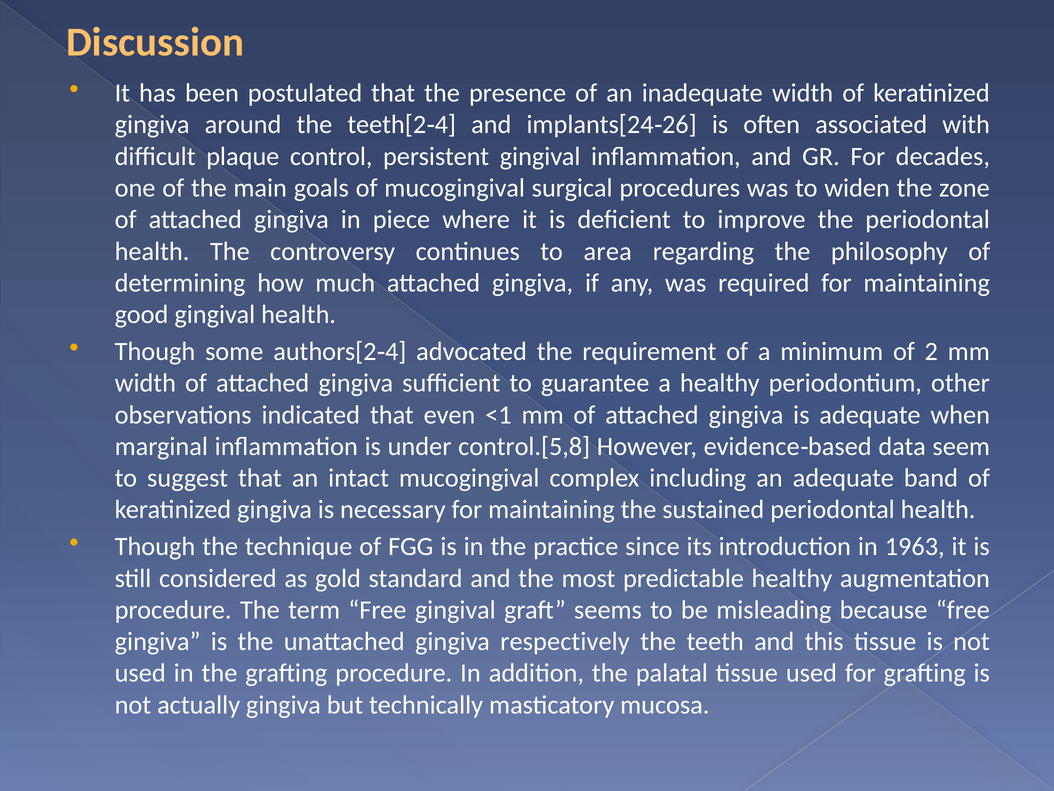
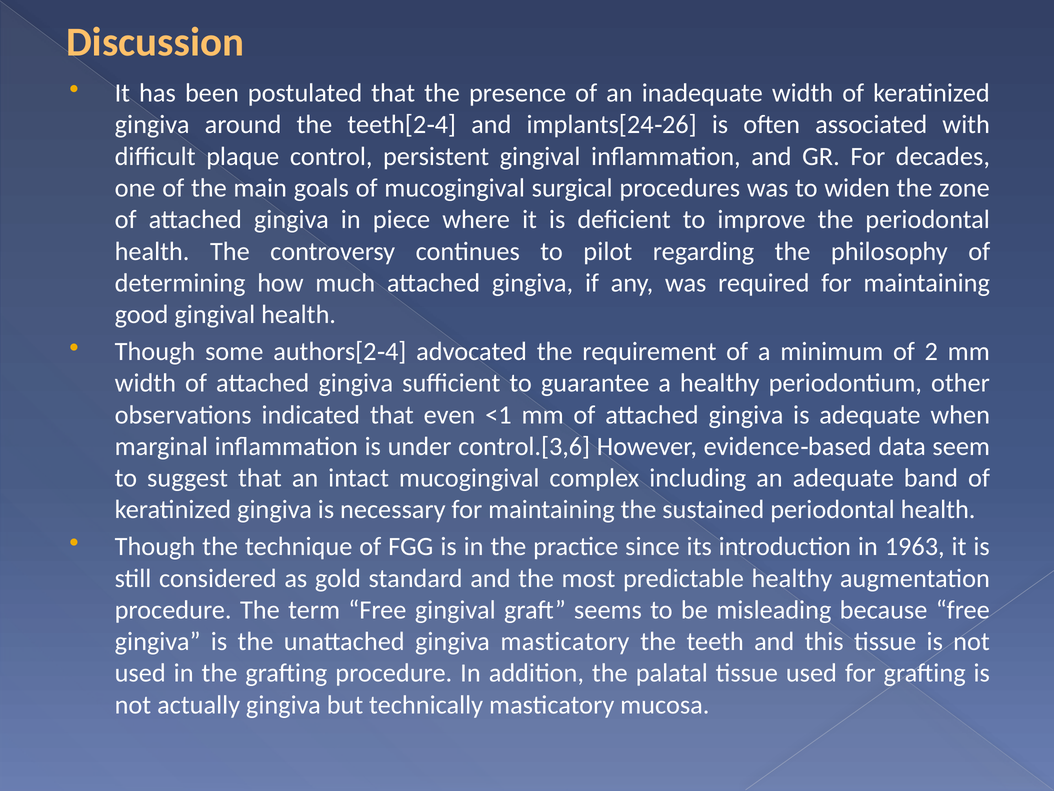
area: area -> pilot
control.[5,8: control.[5,8 -> control.[3,6
gingiva respectively: respectively -> masticatory
